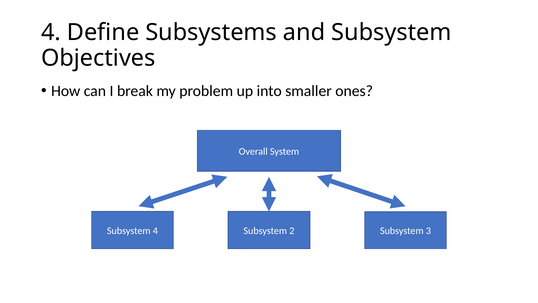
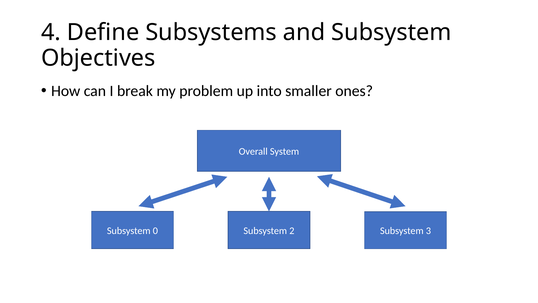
Subsystem 4: 4 -> 0
